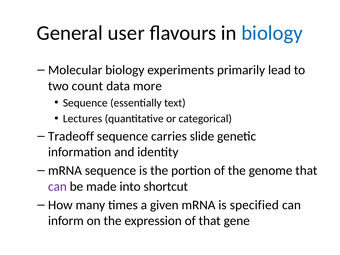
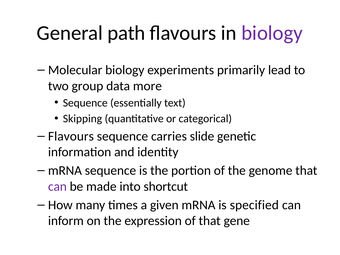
user: user -> path
biology at (272, 33) colour: blue -> purple
count: count -> group
Lectures: Lectures -> Skipping
Tradeoff at (71, 136): Tradeoff -> Flavours
